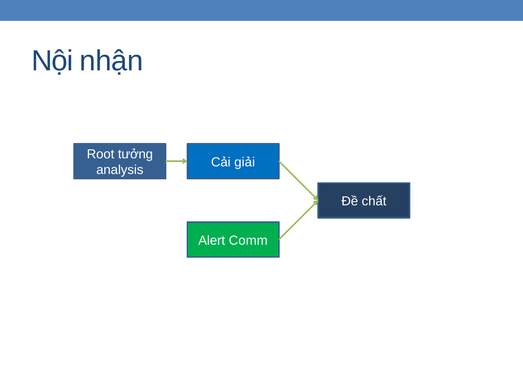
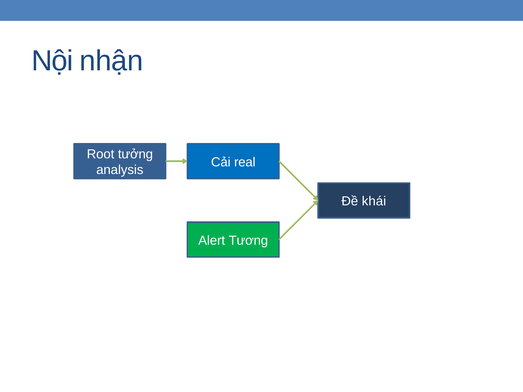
giải: giải -> real
chất: chất -> khái
Comm: Comm -> Tương
